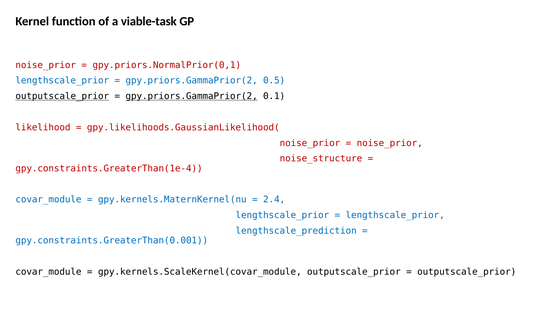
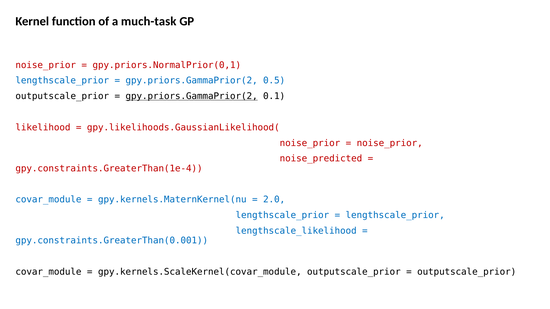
viable-task: viable-task -> much-task
outputscale_prior at (62, 96) underline: present -> none
noise_structure: noise_structure -> noise_predicted
2.4: 2.4 -> 2.0
lengthscale_prediction: lengthscale_prediction -> lengthscale_likelihood
